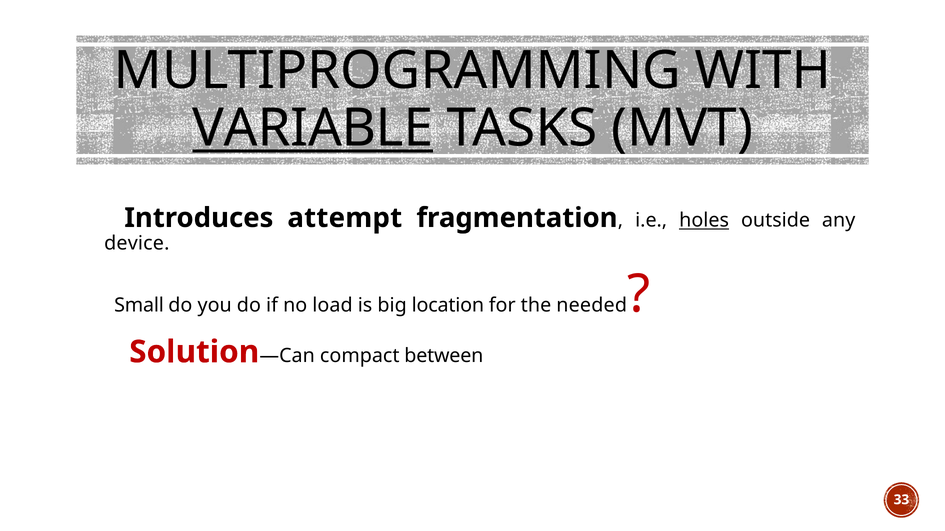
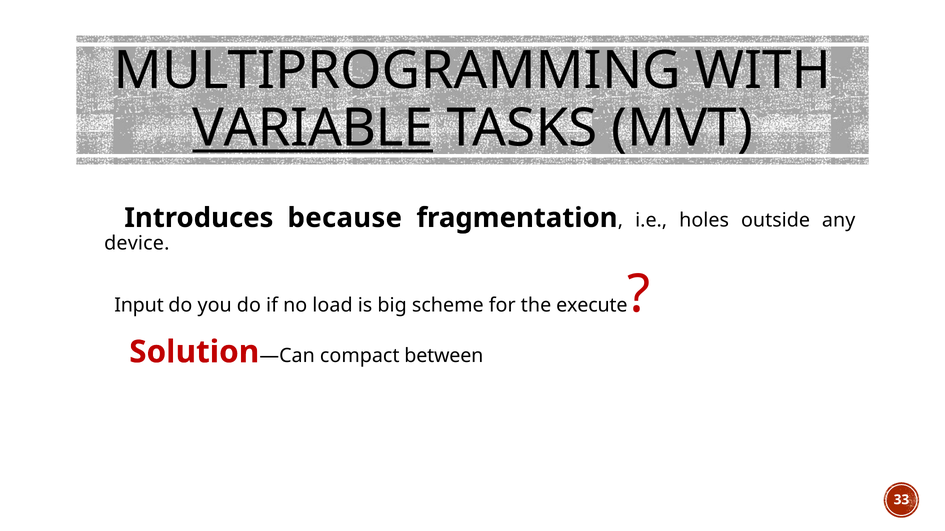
attempt: attempt -> because
holes underline: present -> none
Small: Small -> Input
location: location -> scheme
needed: needed -> execute
